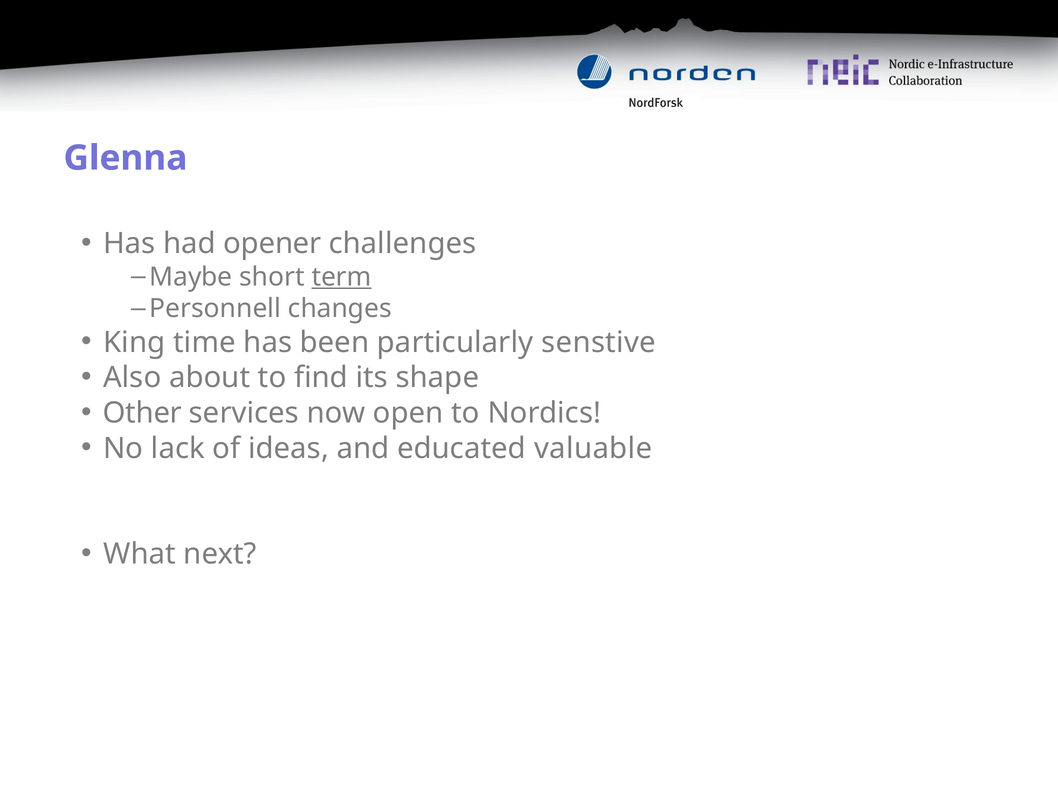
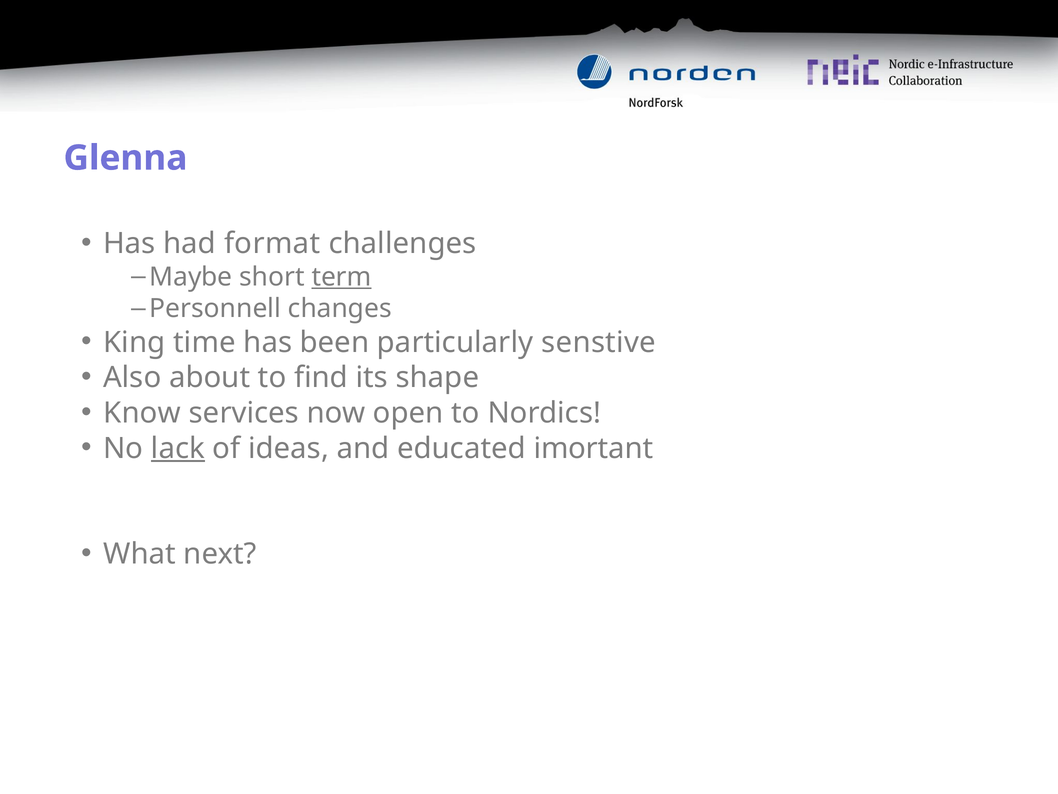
opener: opener -> format
Other: Other -> Know
lack underline: none -> present
valuable: valuable -> imortant
